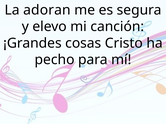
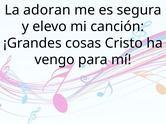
pecho: pecho -> vengo
